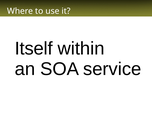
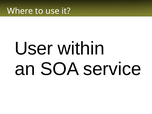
Itself: Itself -> User
